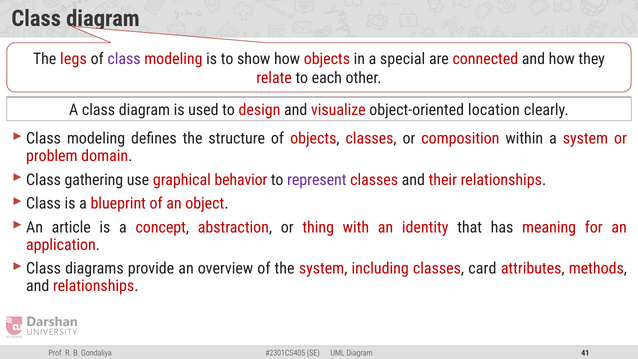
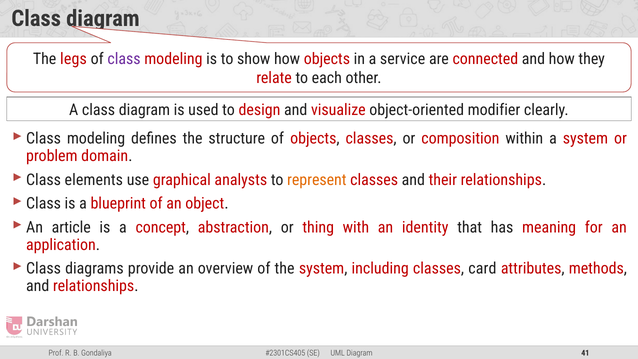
special: special -> service
location: location -> modifier
gathering: gathering -> elements
behavior: behavior -> analysts
represent colour: purple -> orange
